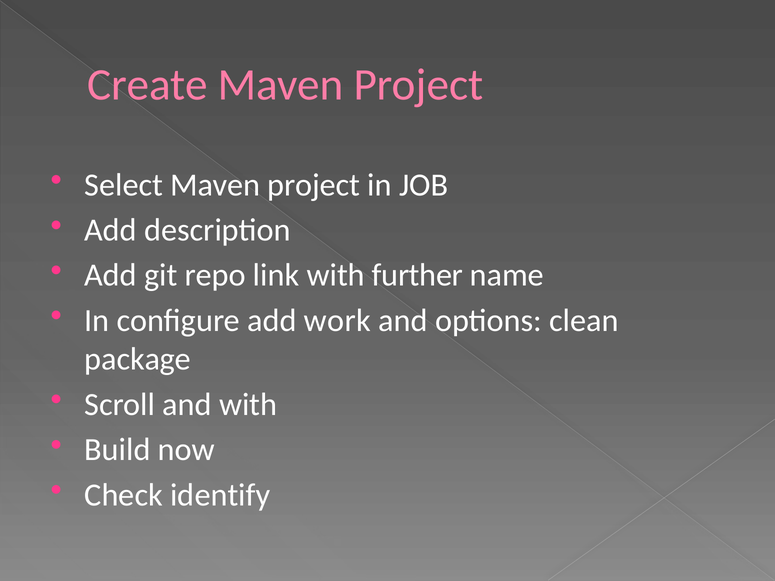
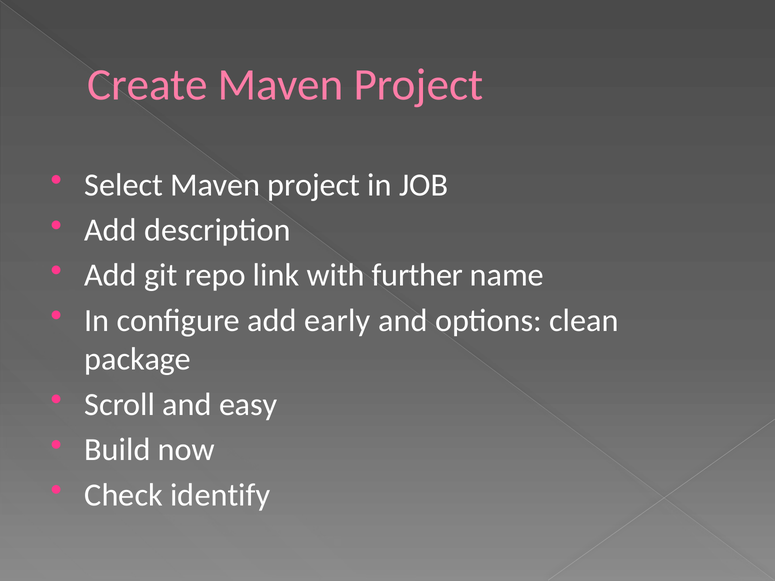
work: work -> early
and with: with -> easy
